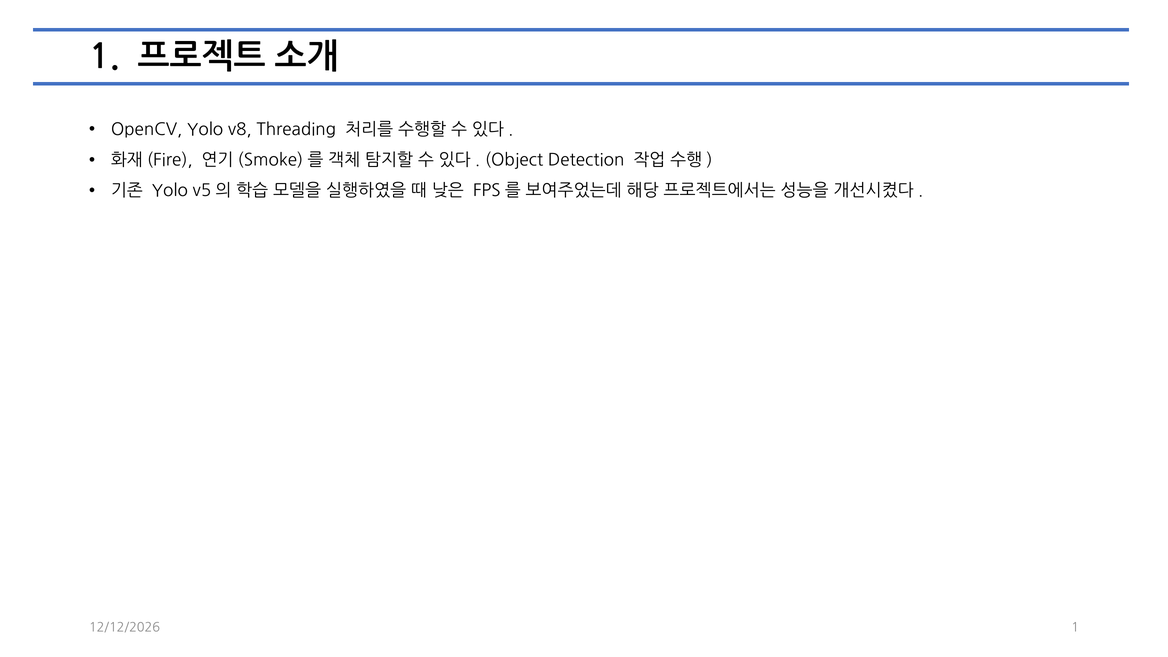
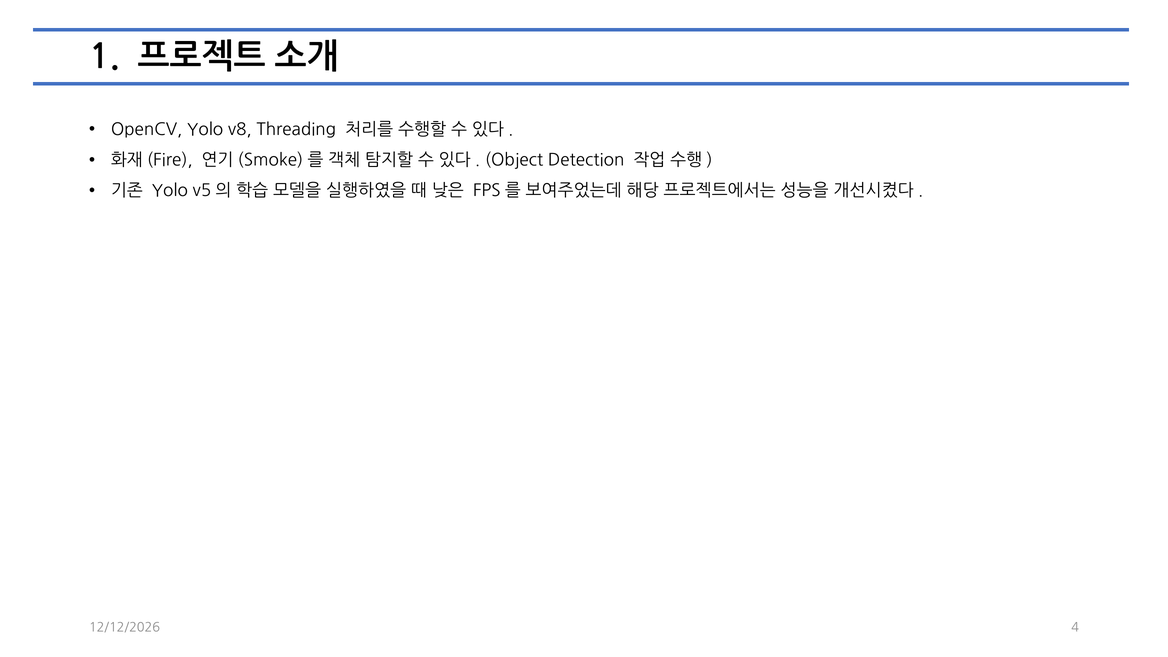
1 at (1075, 627): 1 -> 4
